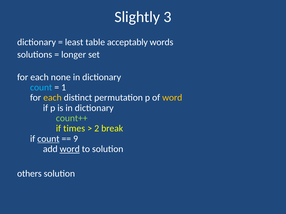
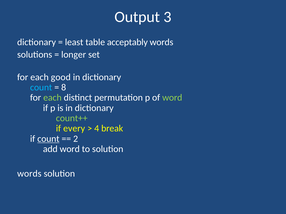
Slightly: Slightly -> Output
none: none -> good
1: 1 -> 8
each at (52, 98) colour: yellow -> light green
word at (172, 98) colour: yellow -> light green
times: times -> every
2: 2 -> 4
9: 9 -> 2
word at (70, 149) underline: present -> none
others at (29, 174): others -> words
